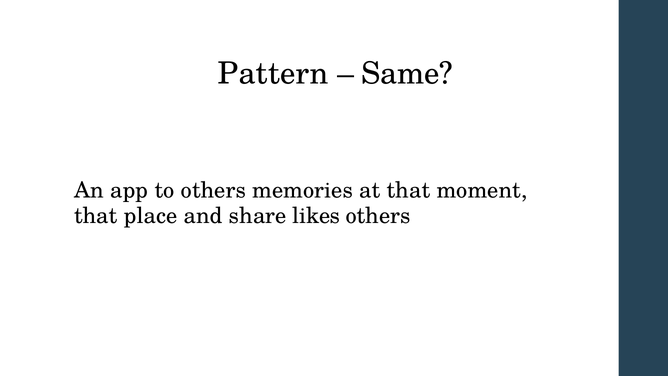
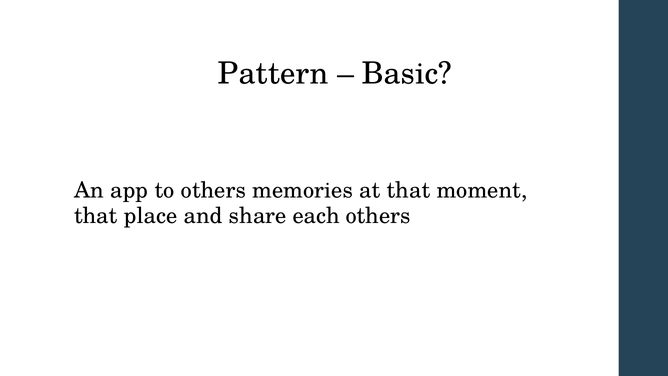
Same: Same -> Basic
likes: likes -> each
